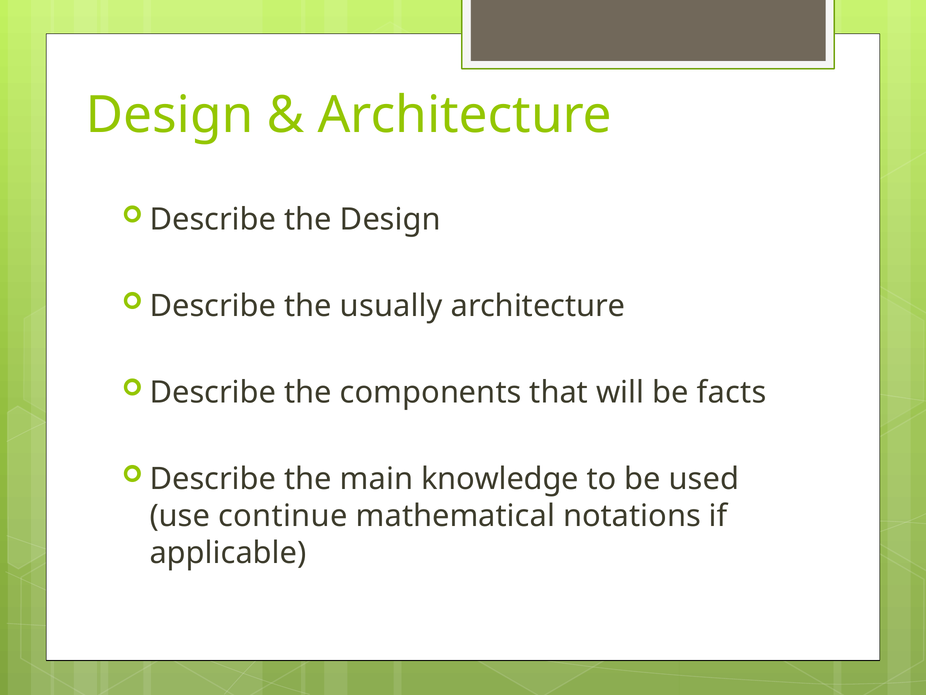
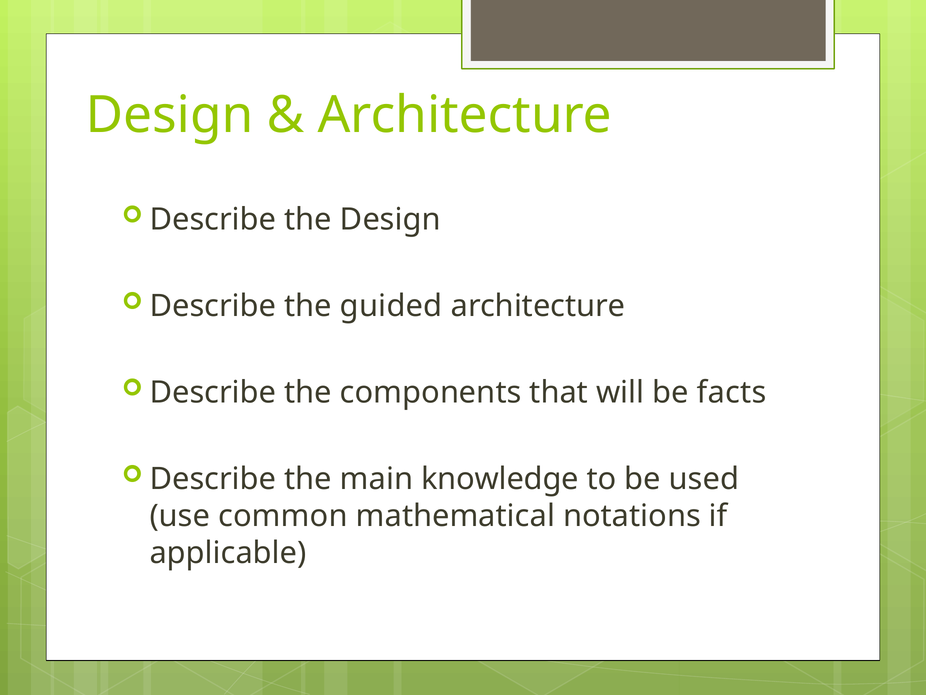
usually: usually -> guided
continue: continue -> common
